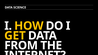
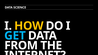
GET colour: yellow -> light blue
